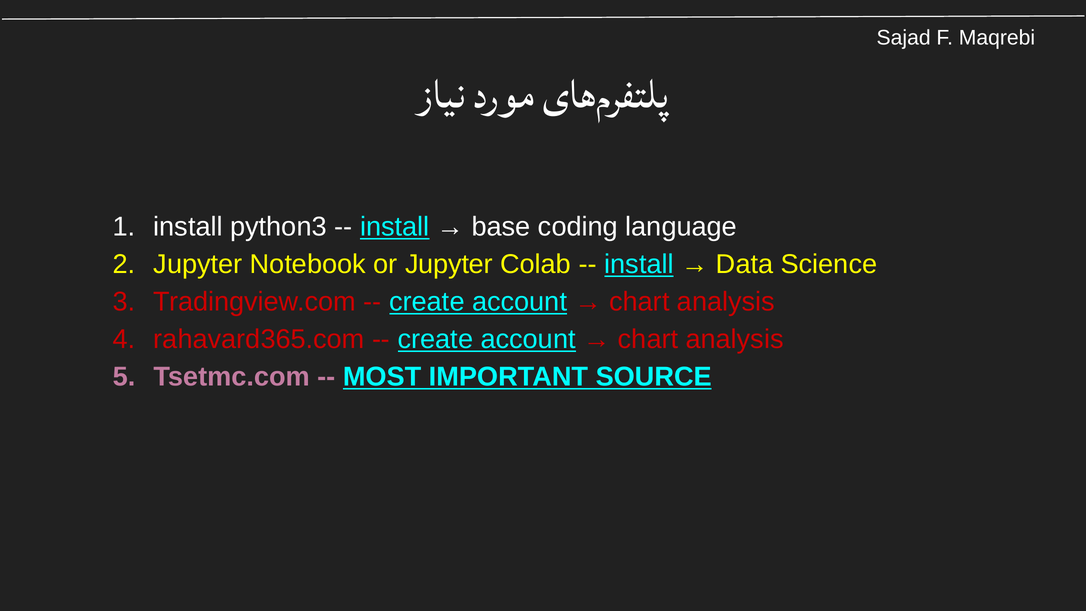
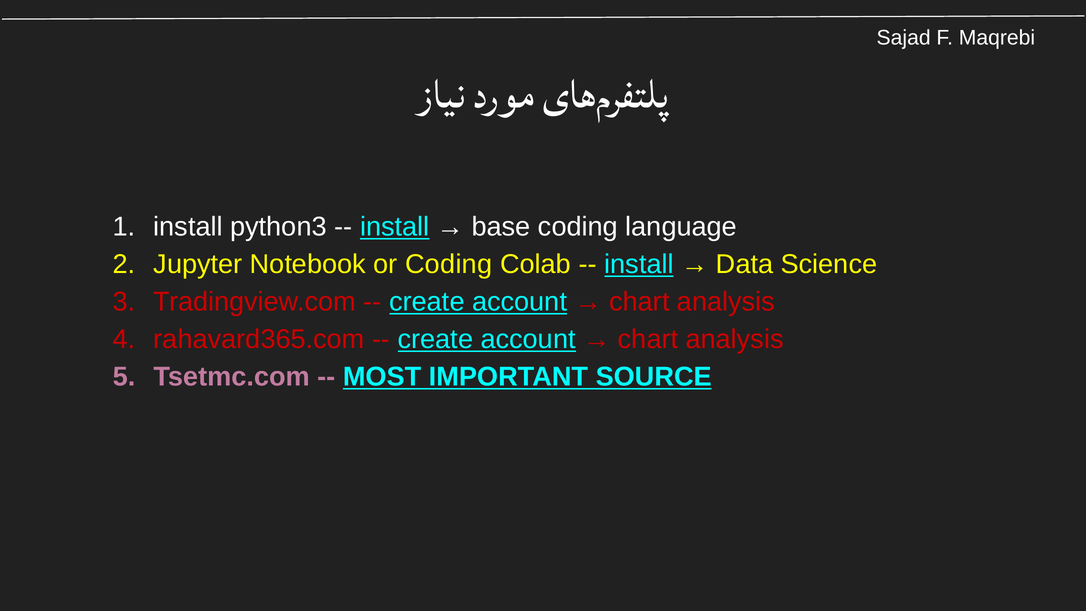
or Jupyter: Jupyter -> Coding
